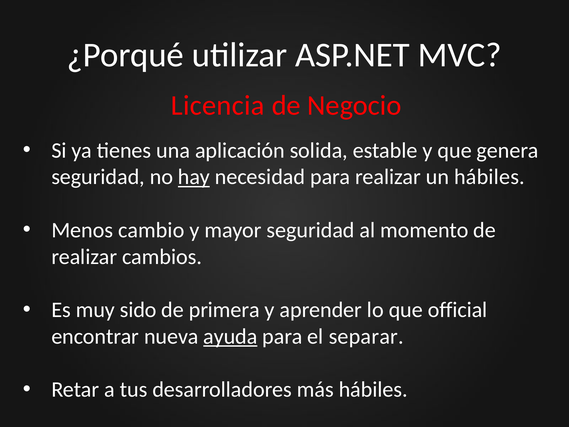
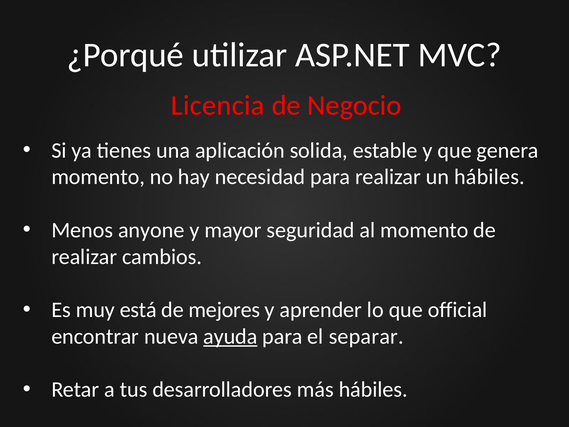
seguridad at (98, 177): seguridad -> momento
hay underline: present -> none
cambio: cambio -> anyone
sido: sido -> está
primera: primera -> mejores
